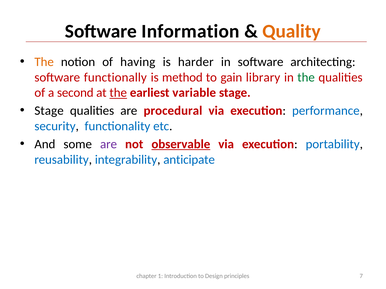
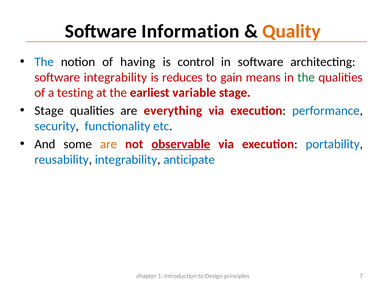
The at (44, 62) colour: orange -> blue
harder: harder -> control
software functionally: functionally -> integrability
method: method -> reduces
library: library -> means
second: second -> testing
the at (118, 93) underline: present -> none
procedural: procedural -> everything
are at (109, 144) colour: purple -> orange
